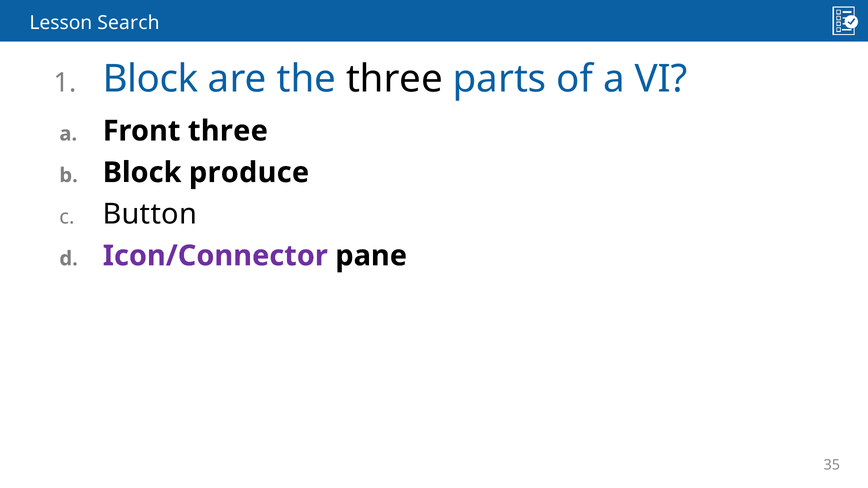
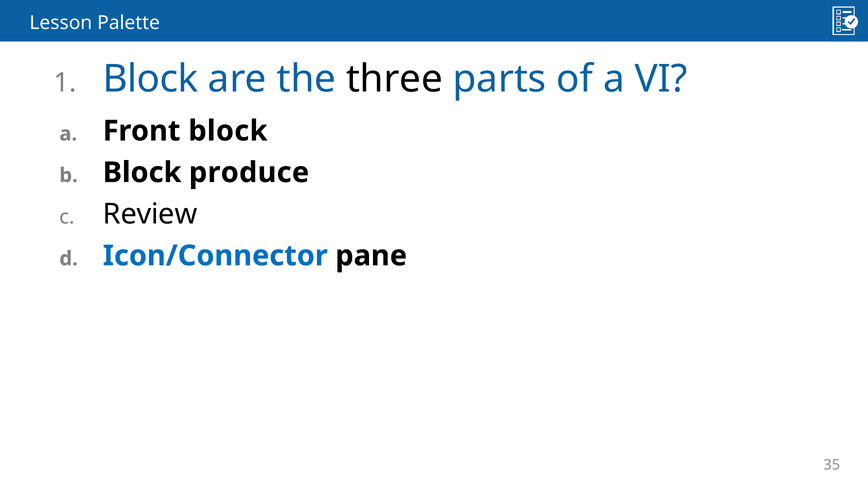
Search: Search -> Palette
Front three: three -> block
Button: Button -> Review
Icon/Connector colour: purple -> blue
